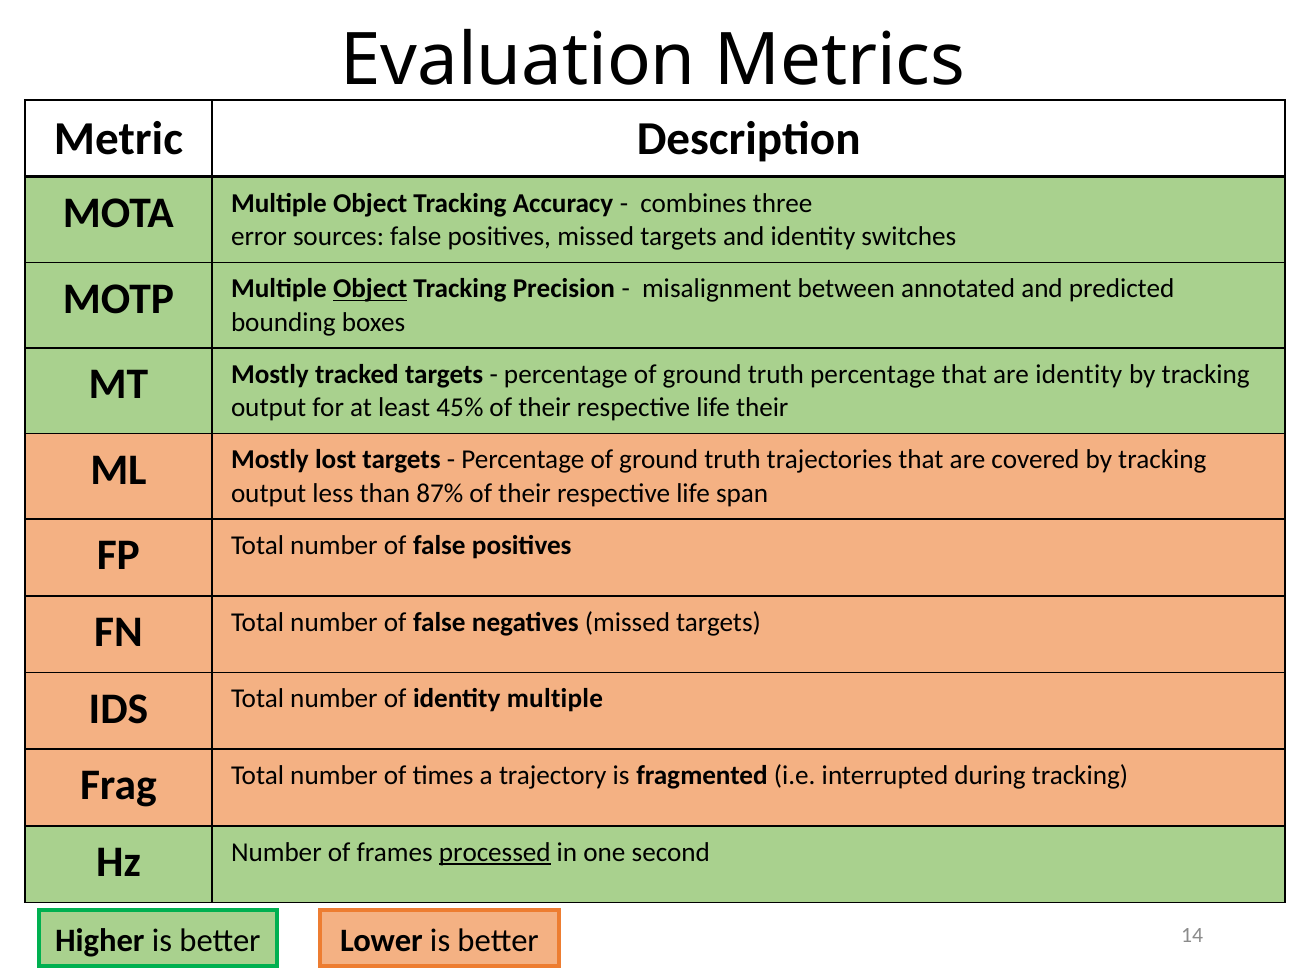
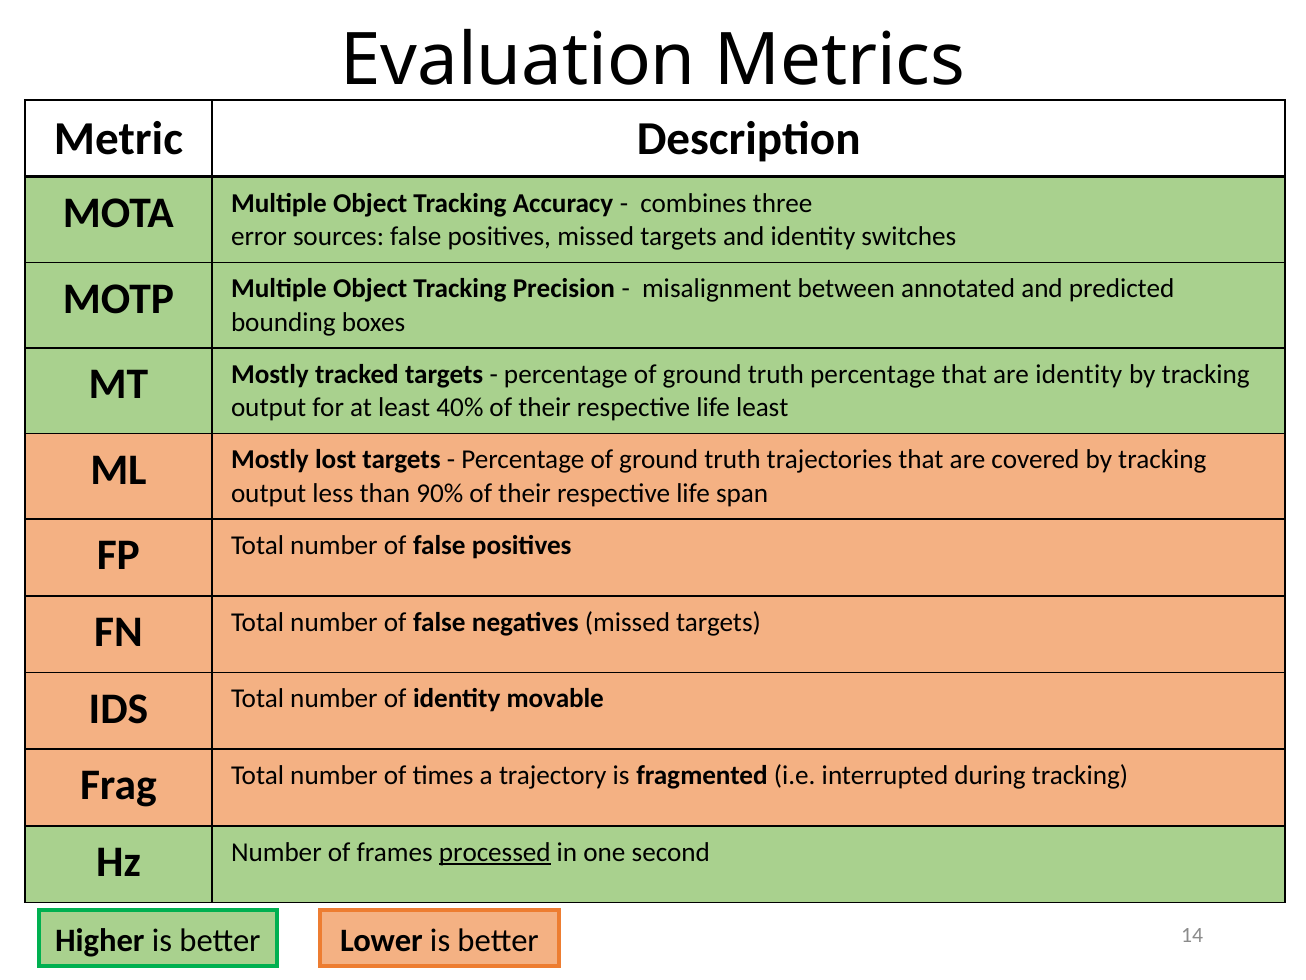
Object at (370, 289) underline: present -> none
45%: 45% -> 40%
life their: their -> least
87%: 87% -> 90%
identity multiple: multiple -> movable
